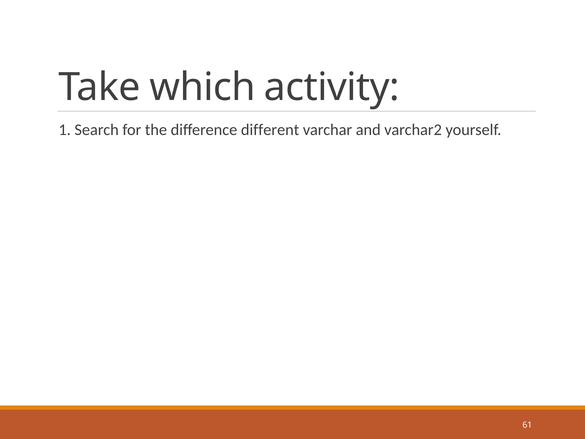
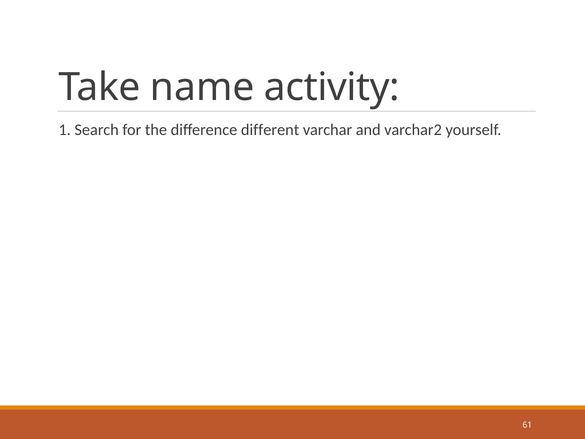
which: which -> name
